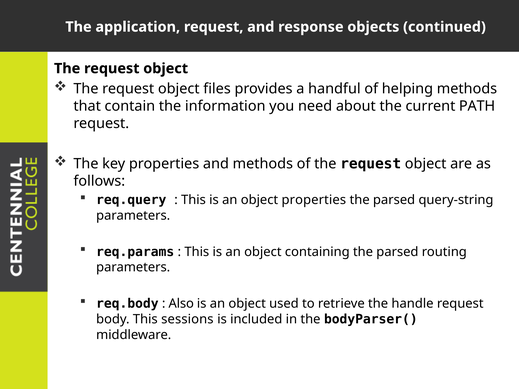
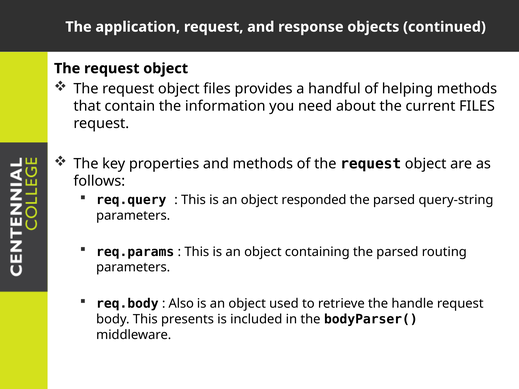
current PATH: PATH -> FILES
object properties: properties -> responded
sessions: sessions -> presents
